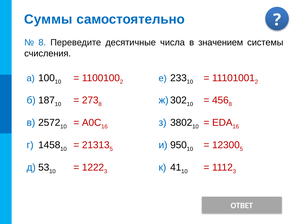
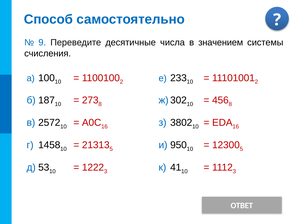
Суммы: Суммы -> Способ
8 at (42, 42): 8 -> 9
